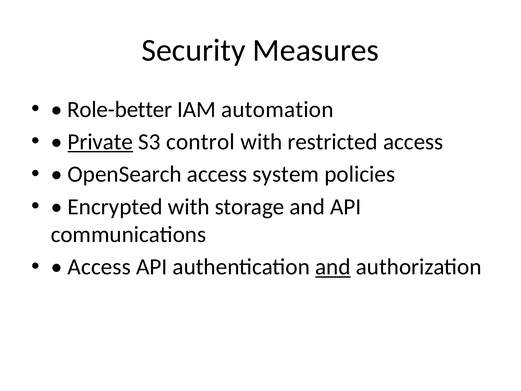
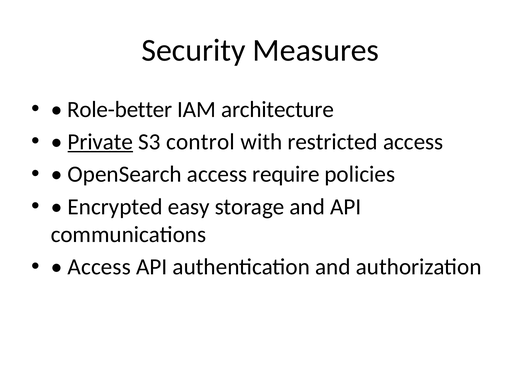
automation: automation -> architecture
system: system -> require
Encrypted with: with -> easy
and at (333, 267) underline: present -> none
